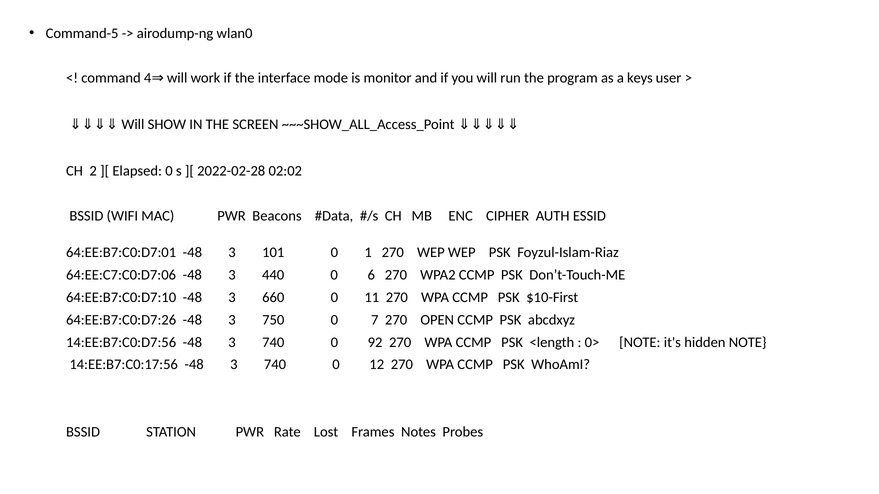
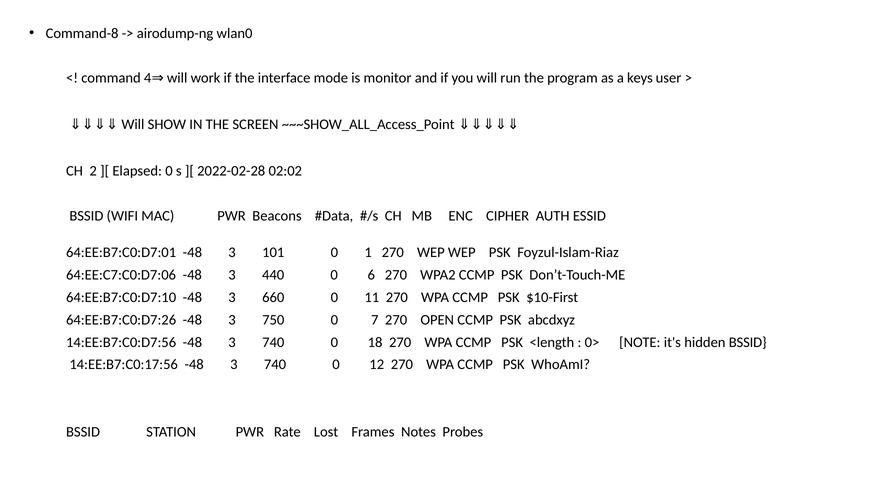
Command-5: Command-5 -> Command-8
92: 92 -> 18
hidden NOTE: NOTE -> BSSID
